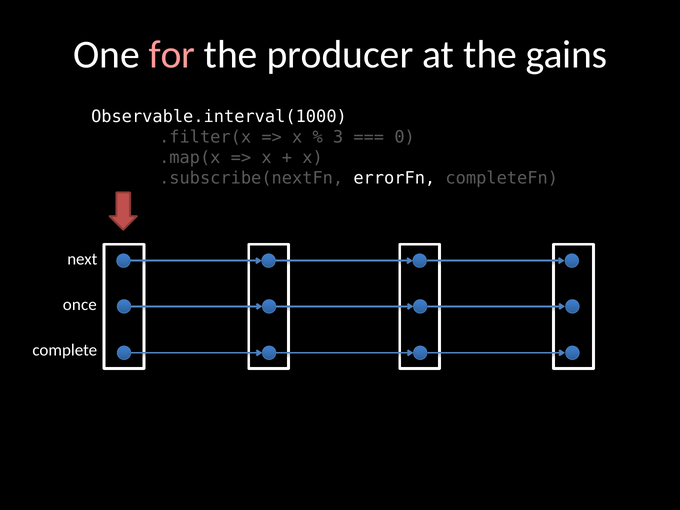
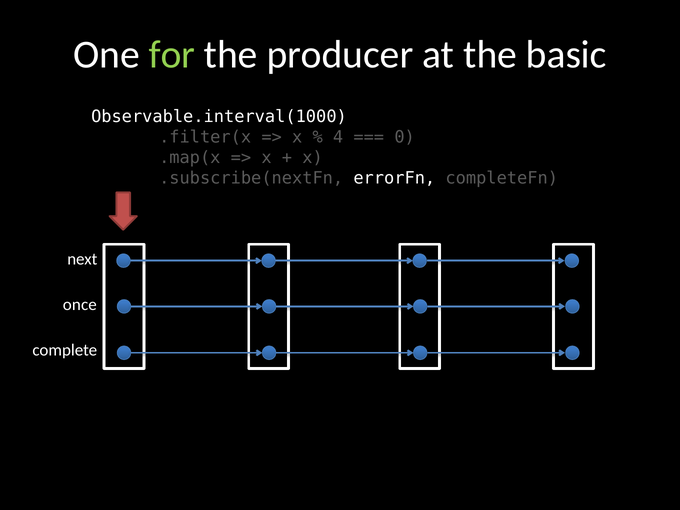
for colour: pink -> light green
gains: gains -> basic
3: 3 -> 4
